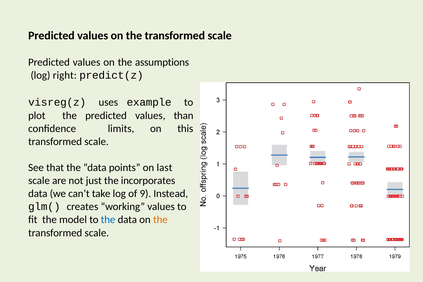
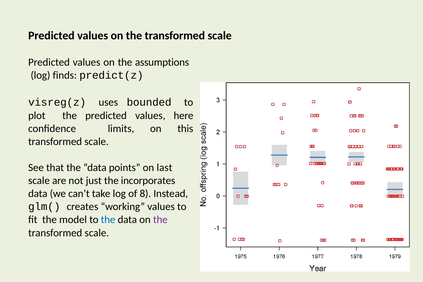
right: right -> finds
example: example -> bounded
than: than -> here
9: 9 -> 8
the at (160, 220) colour: orange -> purple
